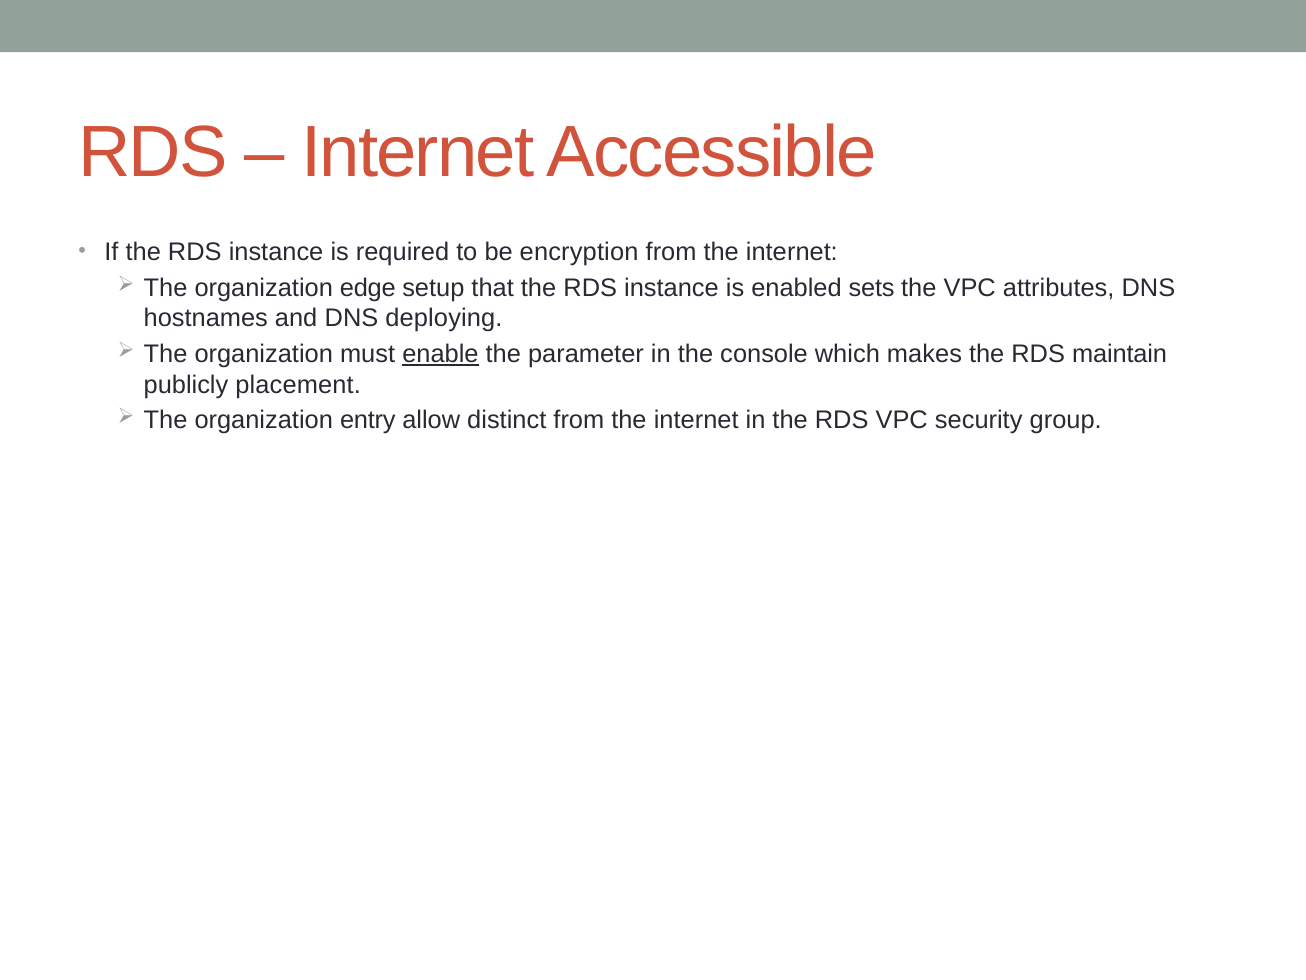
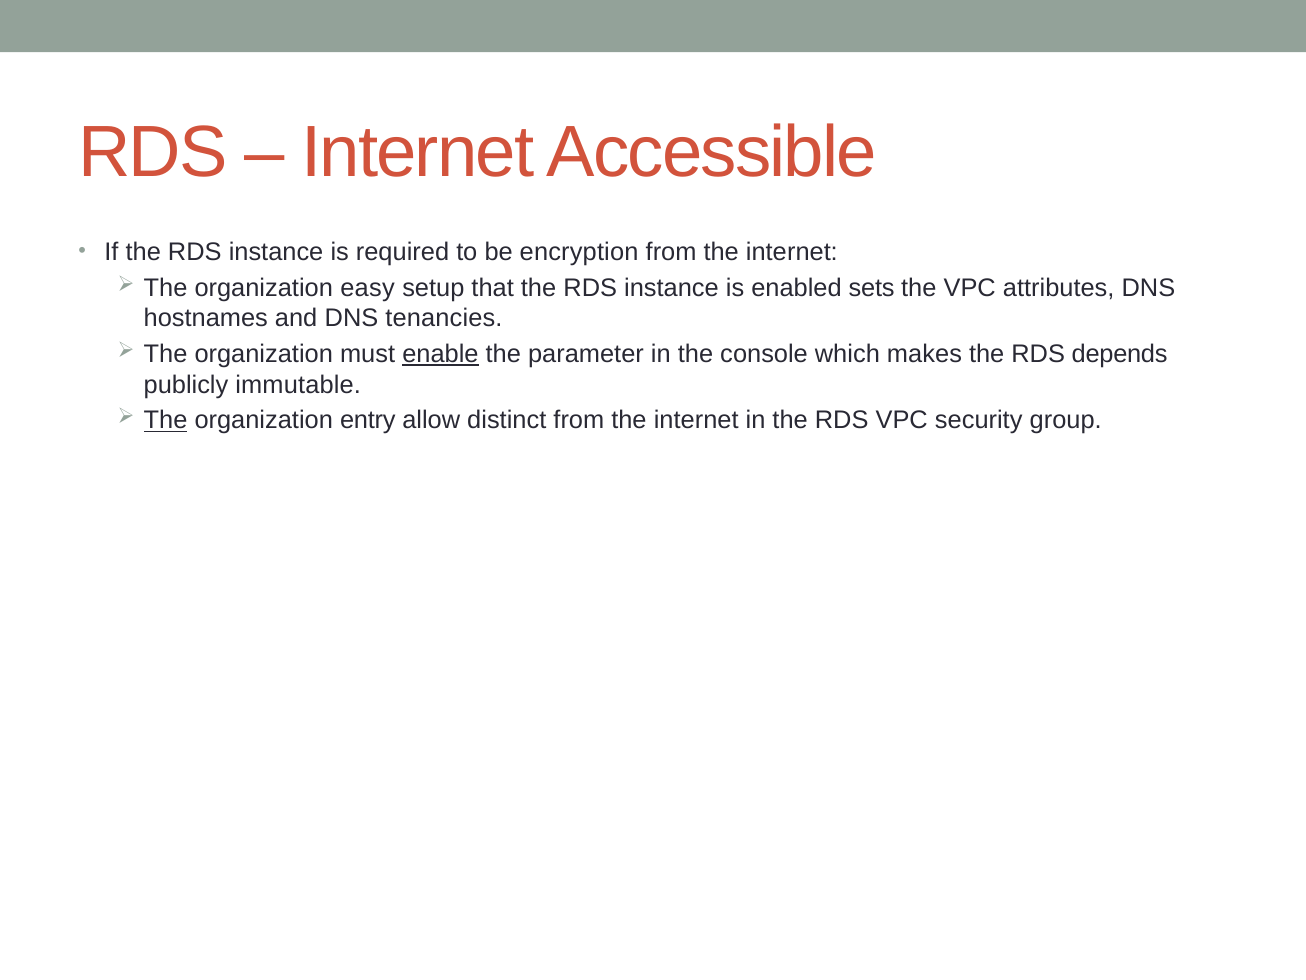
edge: edge -> easy
deploying: deploying -> tenancies
maintain: maintain -> depends
placement: placement -> immutable
The at (166, 420) underline: none -> present
